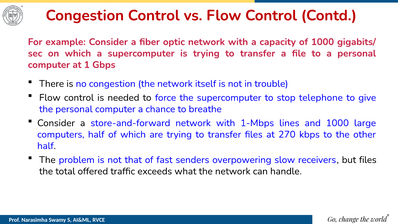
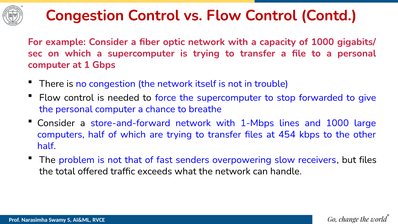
telephone: telephone -> forwarded
270: 270 -> 454
